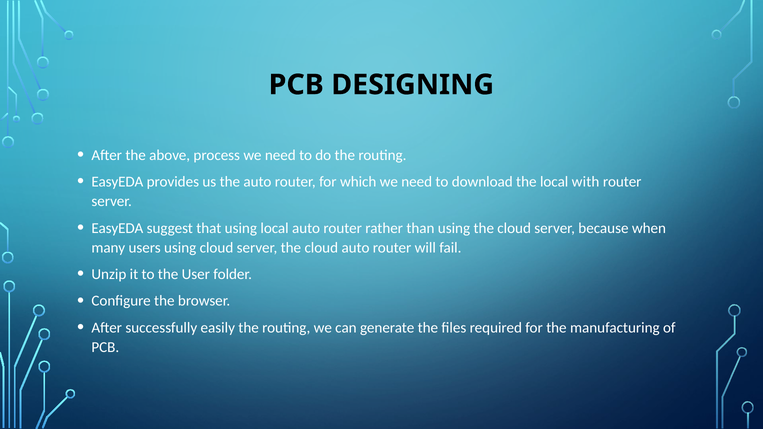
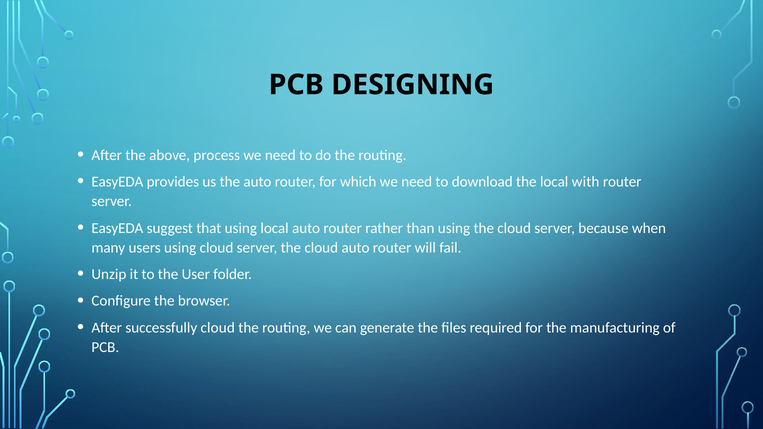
successfully easily: easily -> cloud
